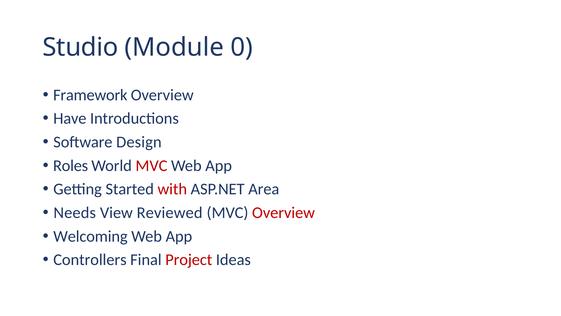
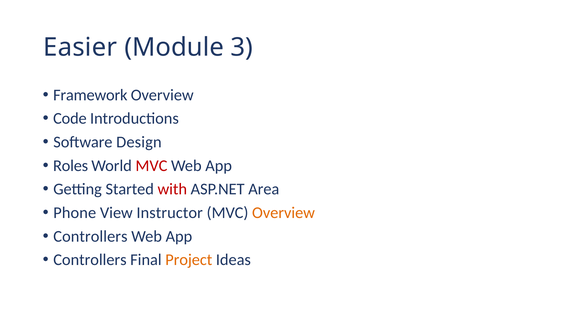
Studio: Studio -> Easier
0: 0 -> 3
Have: Have -> Code
Needs: Needs -> Phone
Reviewed: Reviewed -> Instructor
Overview at (284, 212) colour: red -> orange
Welcoming at (90, 236): Welcoming -> Controllers
Project colour: red -> orange
